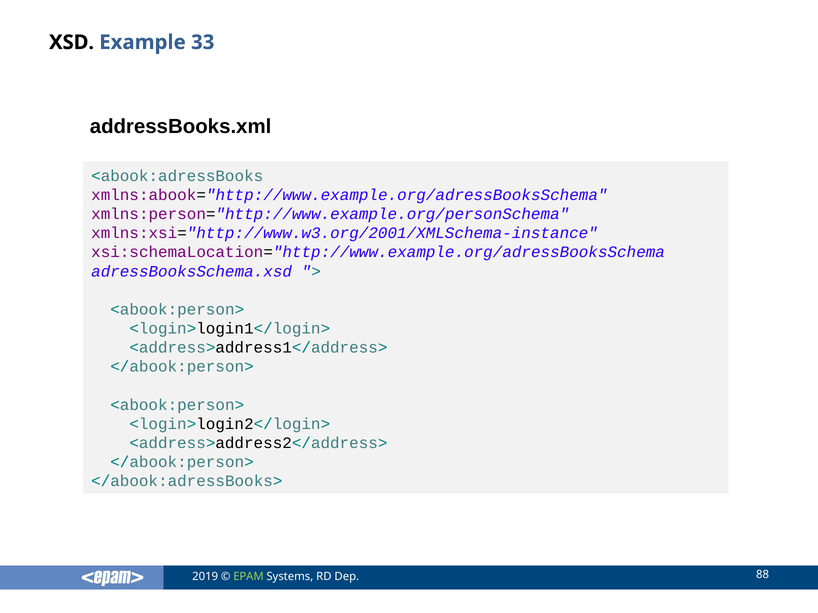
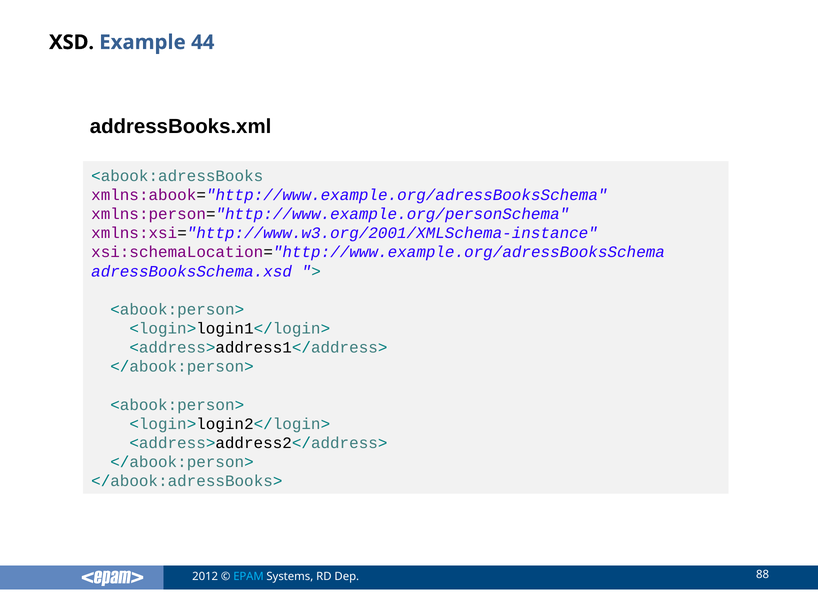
33: 33 -> 44
2019: 2019 -> 2012
EPAM colour: light green -> light blue
